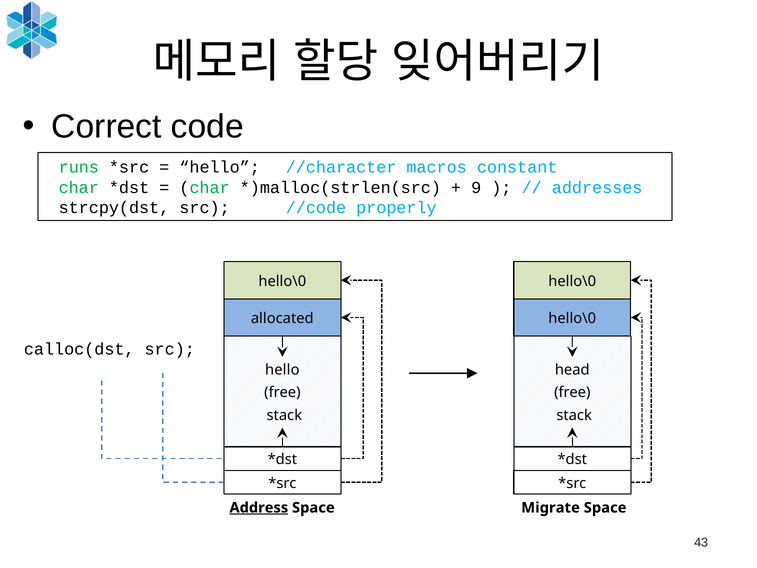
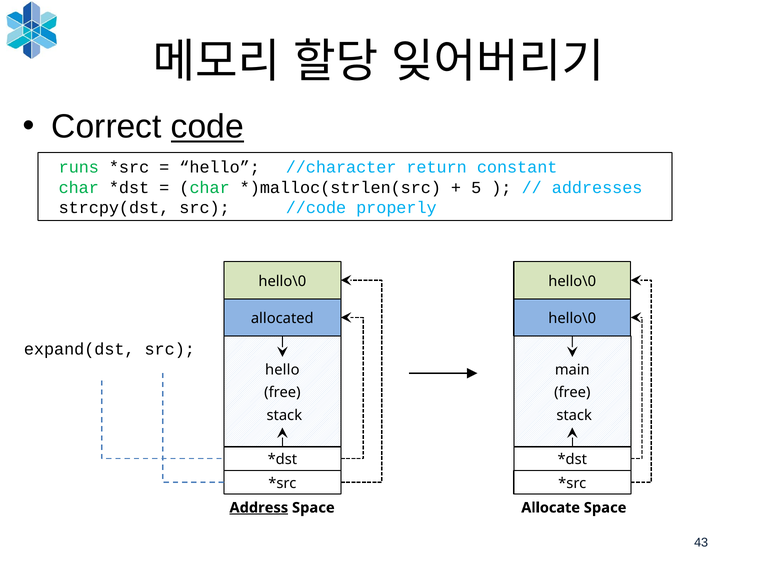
code underline: none -> present
macros: macros -> return
9: 9 -> 5
calloc(dst: calloc(dst -> expand(dst
head: head -> main
Migrate: Migrate -> Allocate
